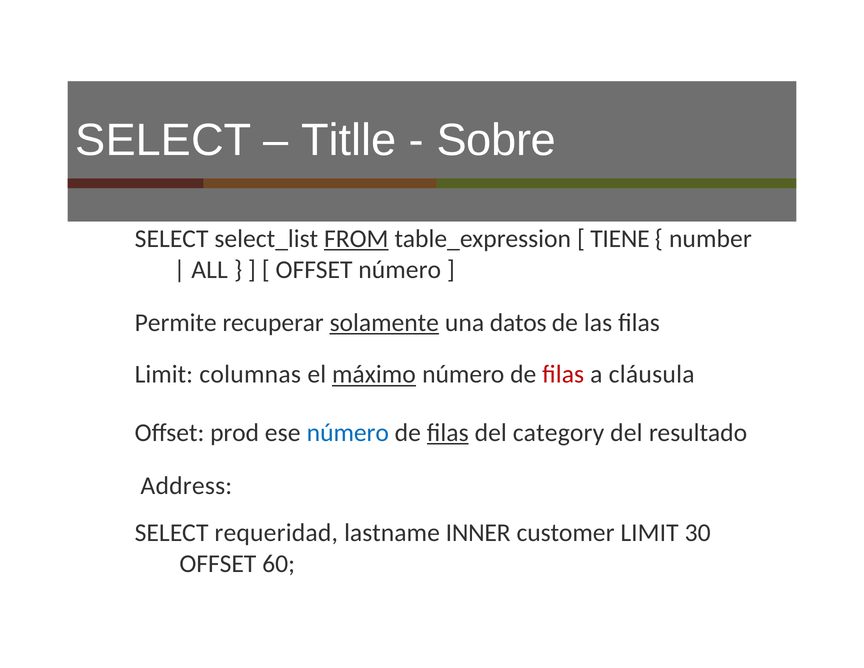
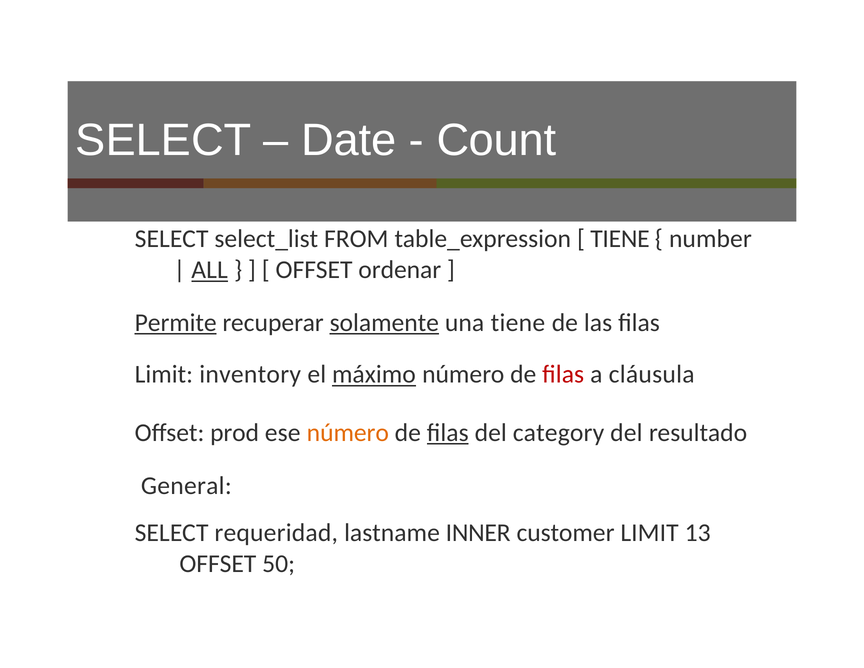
Titlle: Titlle -> Date
Sobre: Sobre -> Count
FROM underline: present -> none
ALL underline: none -> present
OFFSET número: número -> ordenar
Permite underline: none -> present
una datos: datos -> tiene
columnas: columnas -> inventory
número at (348, 433) colour: blue -> orange
Address: Address -> General
30: 30 -> 13
60: 60 -> 50
